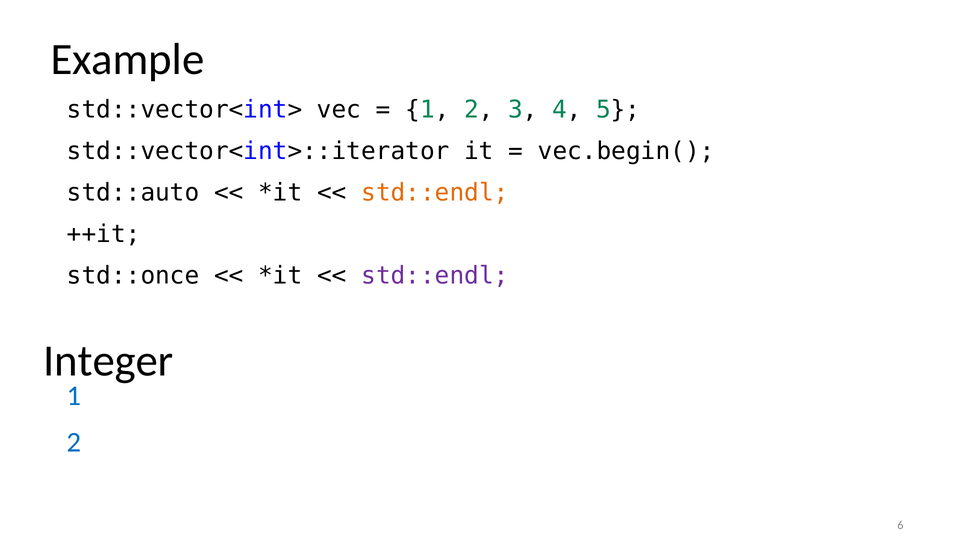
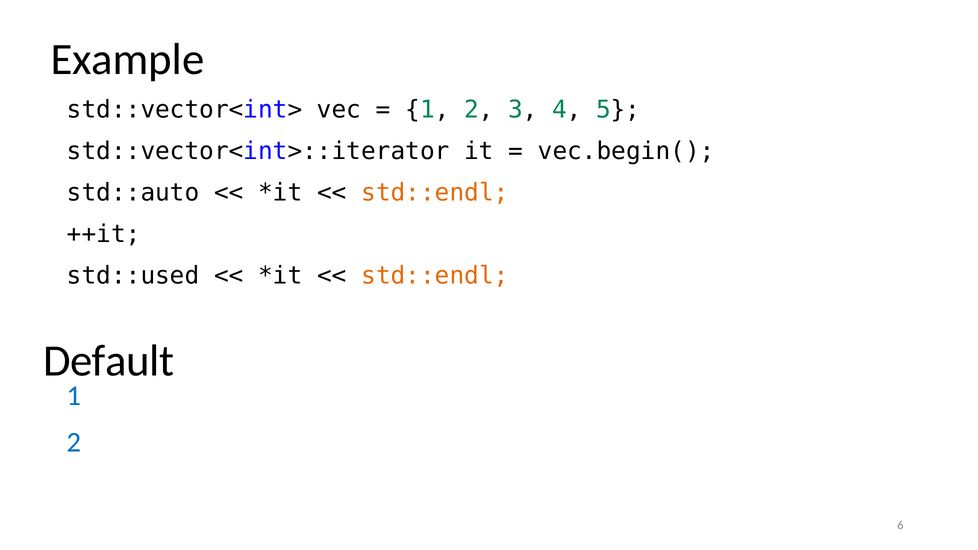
std::once: std::once -> std::used
std::endl at (435, 276) colour: purple -> orange
Integer: Integer -> Default
